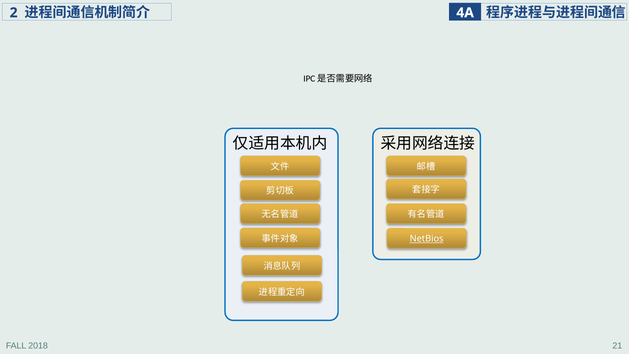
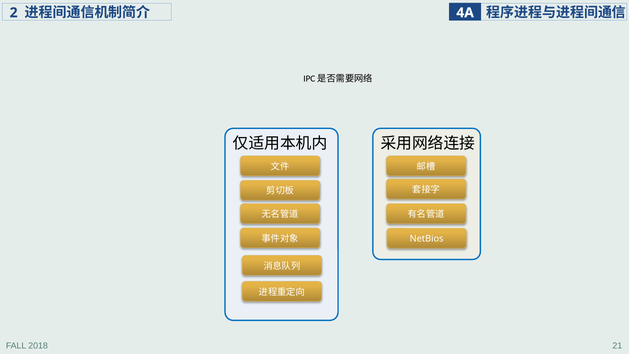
NetBios underline: present -> none
